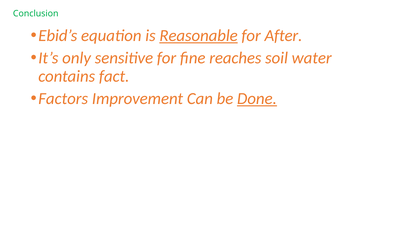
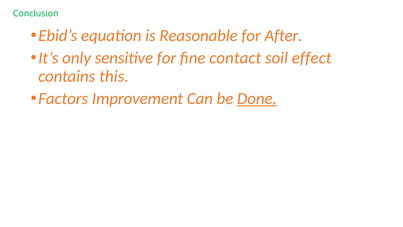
Reasonable underline: present -> none
reaches: reaches -> contact
water: water -> effect
fact: fact -> this
